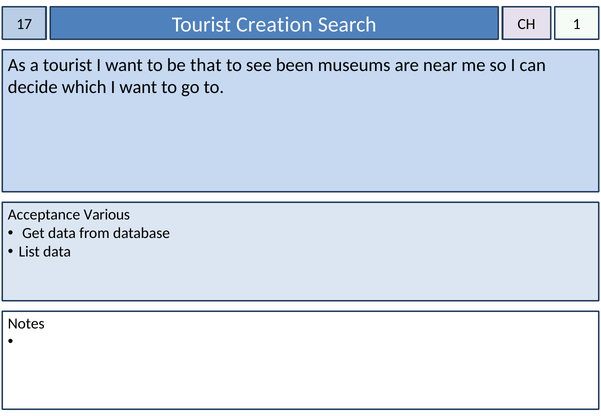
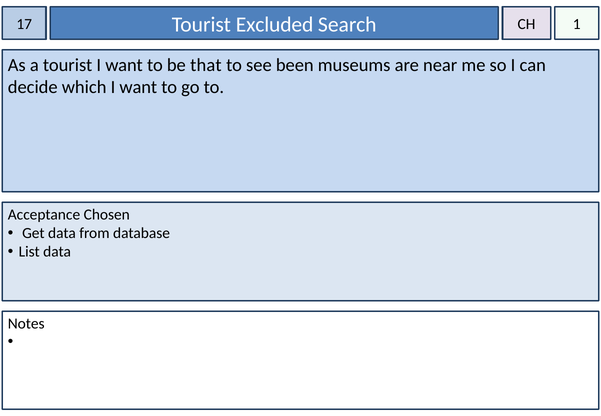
Creation: Creation -> Excluded
Various: Various -> Chosen
